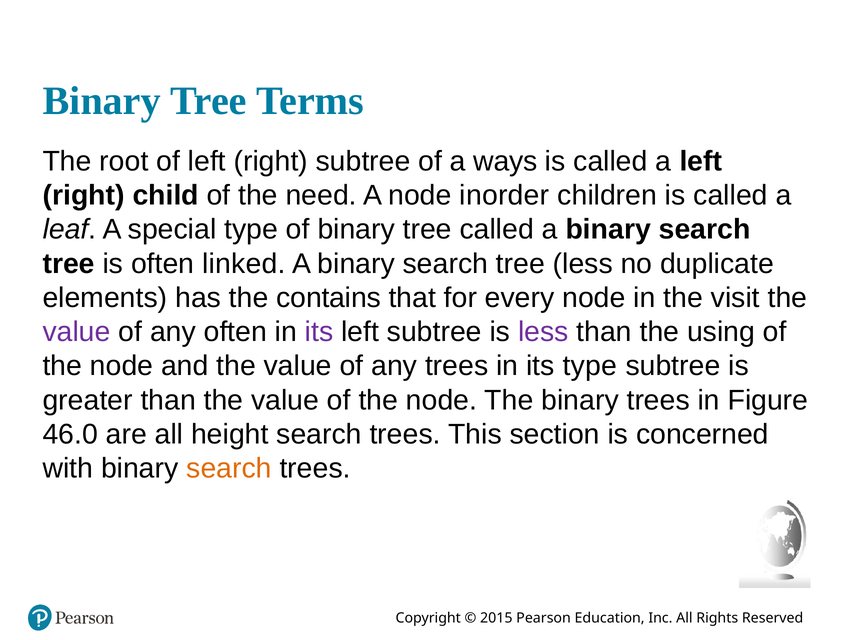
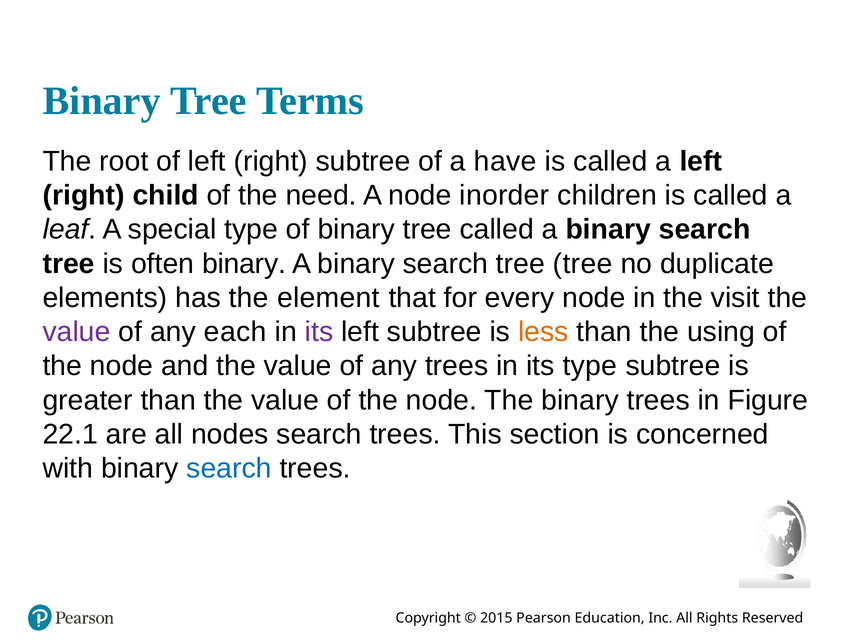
ways: ways -> have
often linked: linked -> binary
tree less: less -> tree
contains: contains -> element
any often: often -> each
less at (543, 332) colour: purple -> orange
46.0: 46.0 -> 22.1
height: height -> nodes
search at (229, 468) colour: orange -> blue
